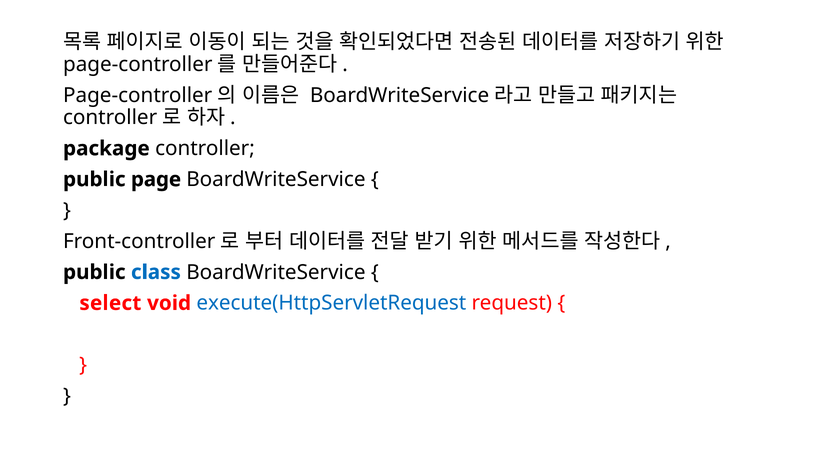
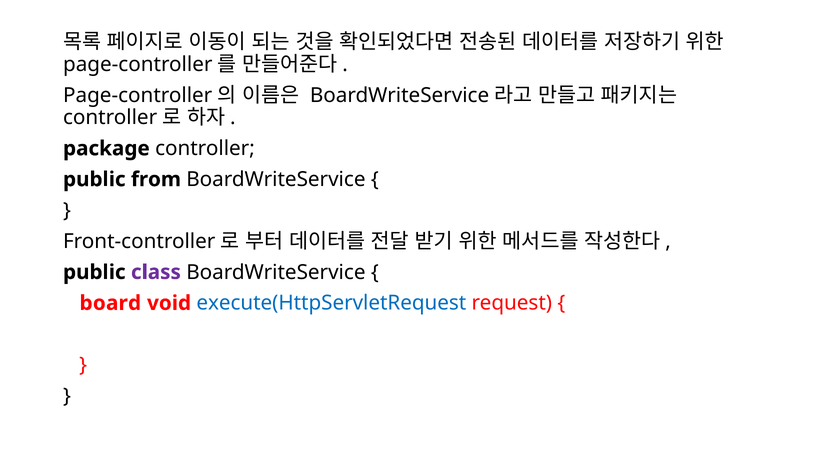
page: page -> from
class colour: blue -> purple
select: select -> board
